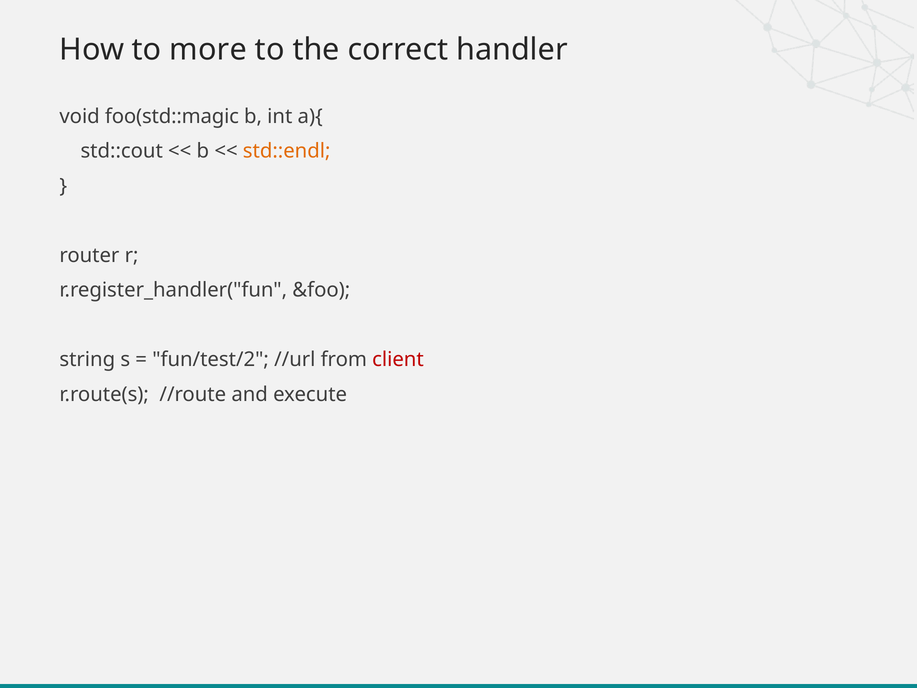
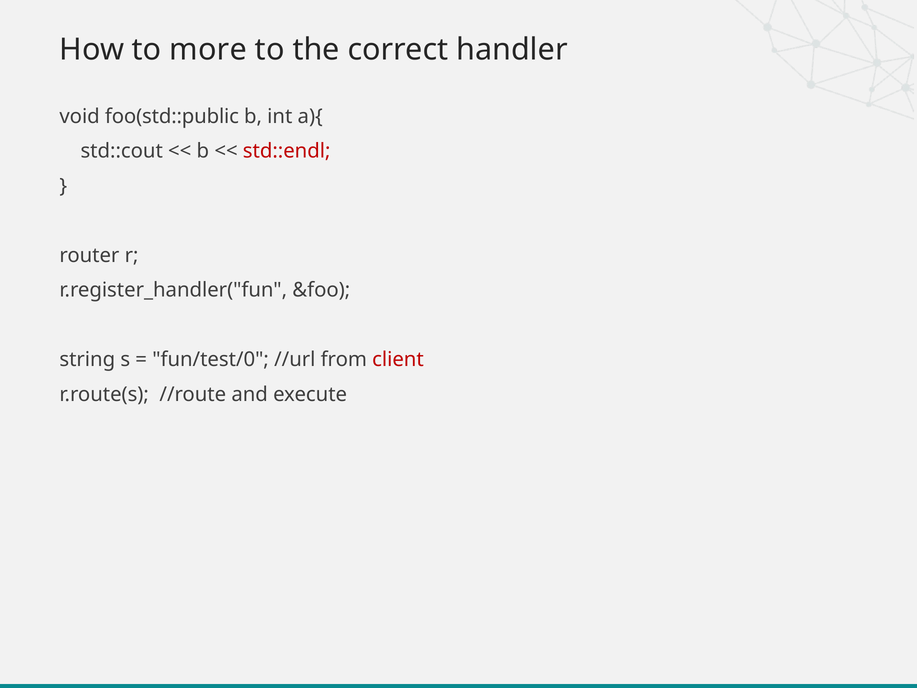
foo(std::magic: foo(std::magic -> foo(std::public
std::endl colour: orange -> red
fun/test/2: fun/test/2 -> fun/test/0
